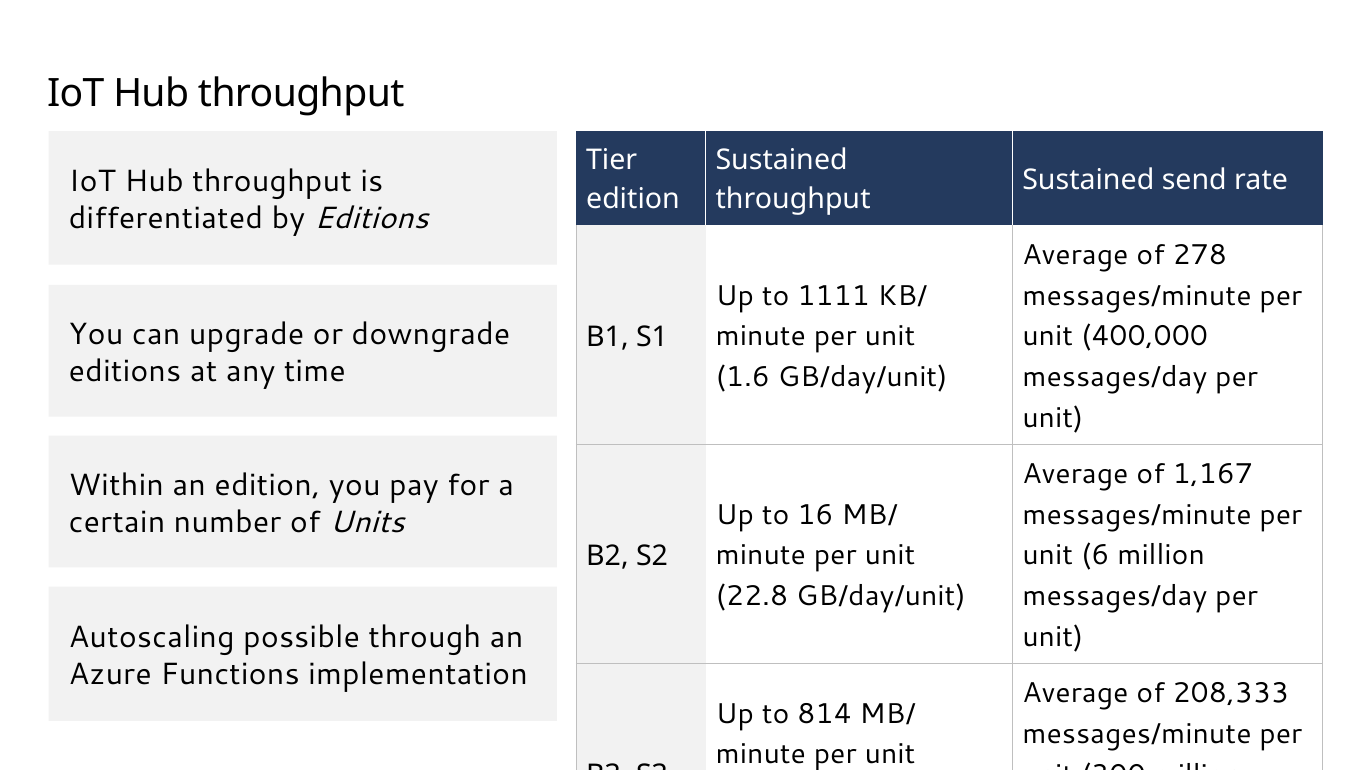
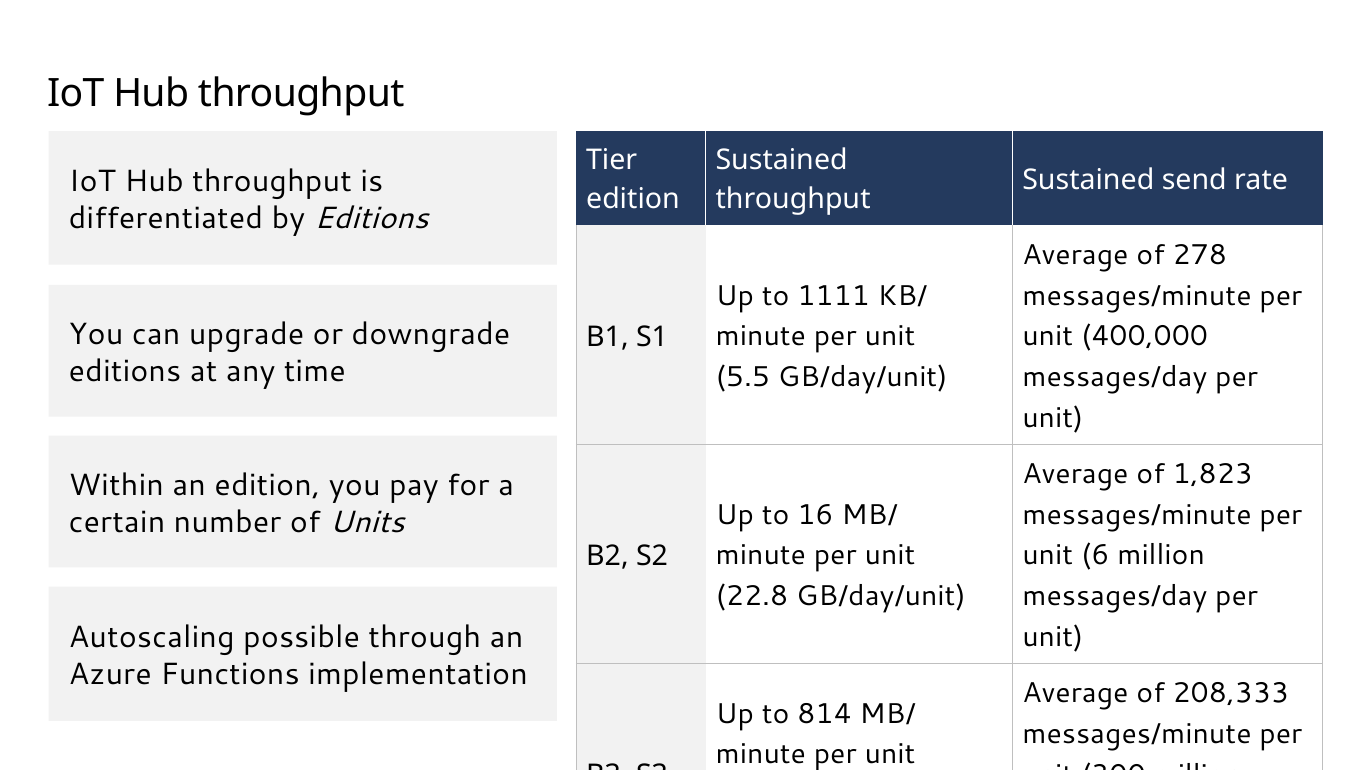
1.6: 1.6 -> 5.5
1,167: 1,167 -> 1,823
